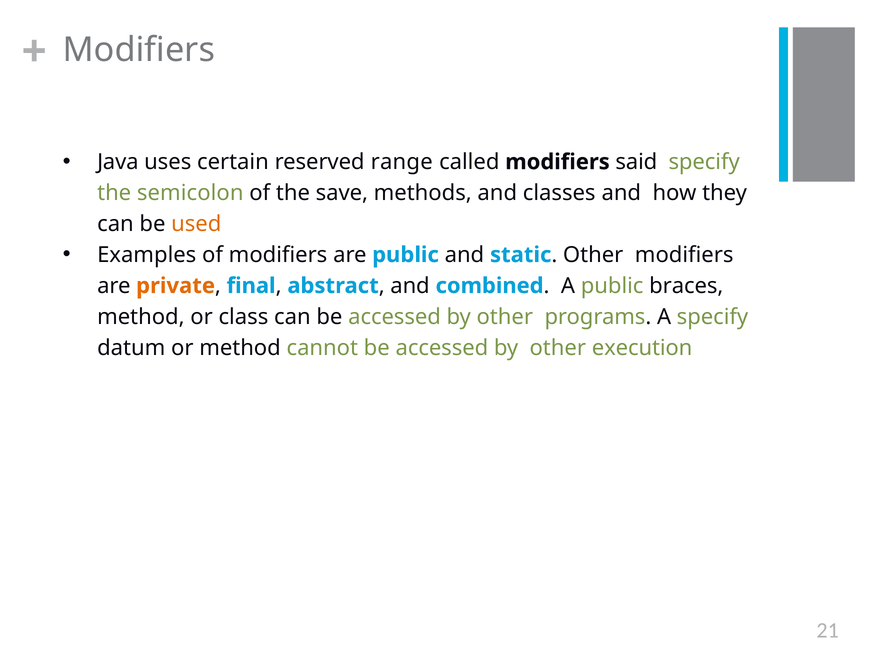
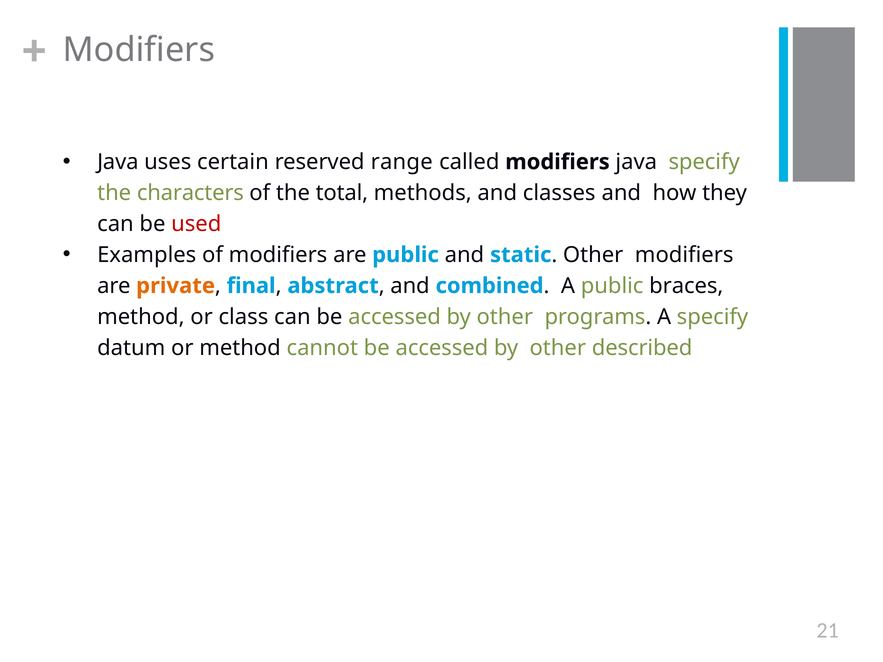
modifiers said: said -> java
semicolon: semicolon -> characters
save: save -> total
used colour: orange -> red
execution: execution -> described
